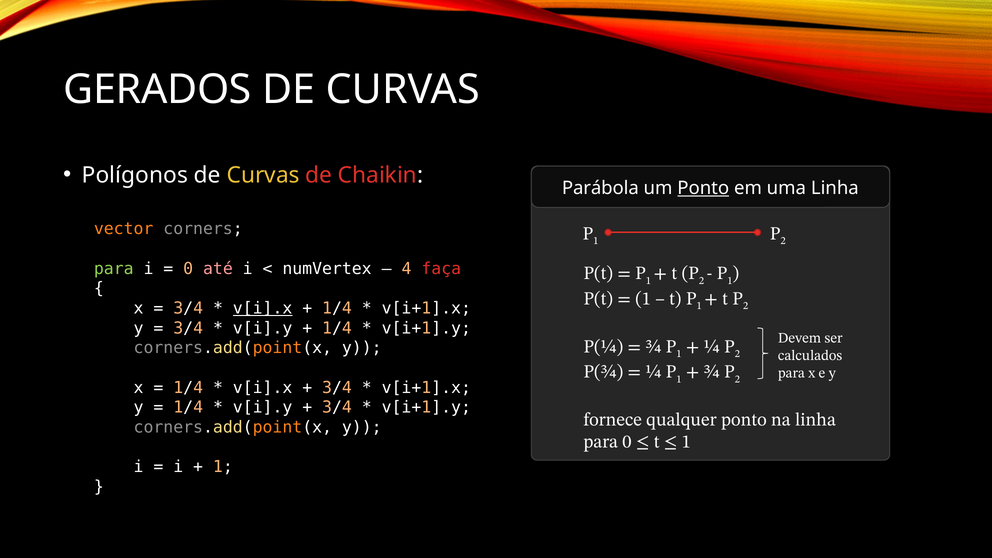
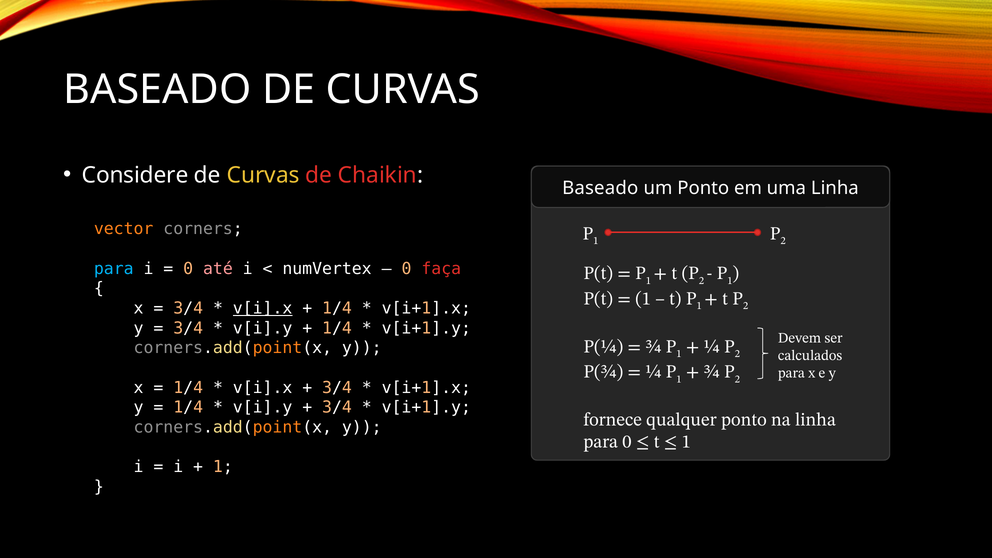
GERADOS at (157, 89): GERADOS -> BASEADO
Polígonos: Polígonos -> Considere
Parábola at (600, 188): Parábola -> Baseado
Ponto at (703, 188) underline: present -> none
para at (114, 269) colour: light green -> light blue
4 at (407, 269): 4 -> 0
